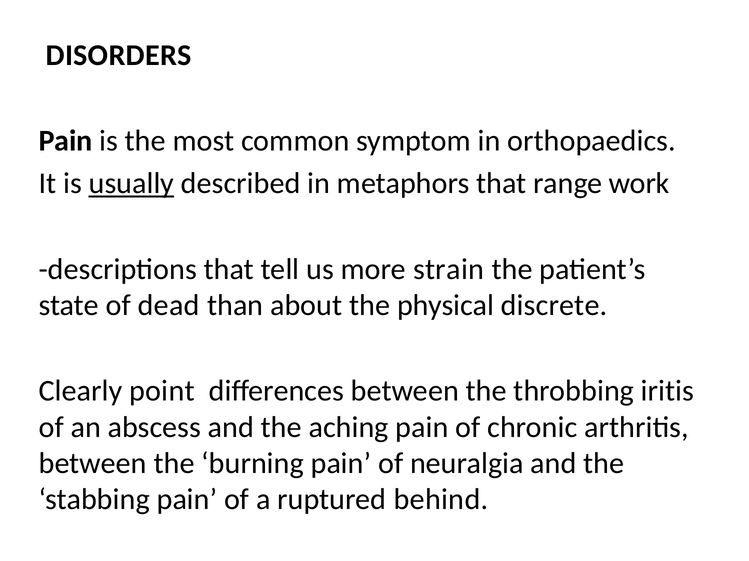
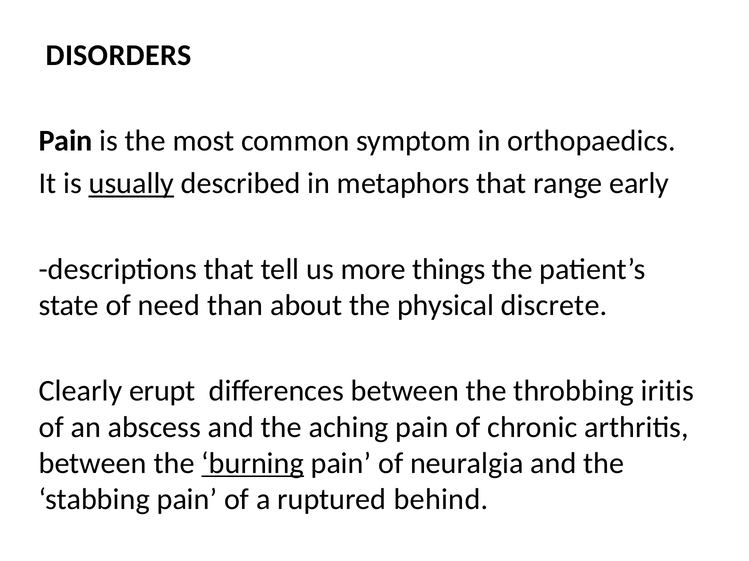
work: work -> early
strain: strain -> things
dead: dead -> need
point: point -> erupt
burning underline: none -> present
